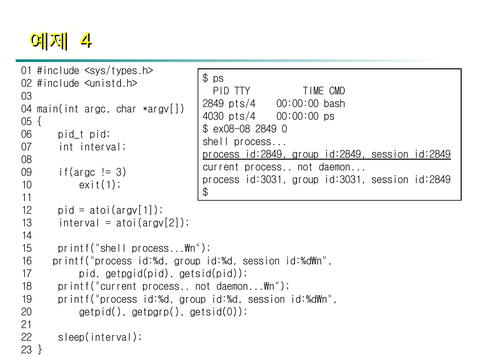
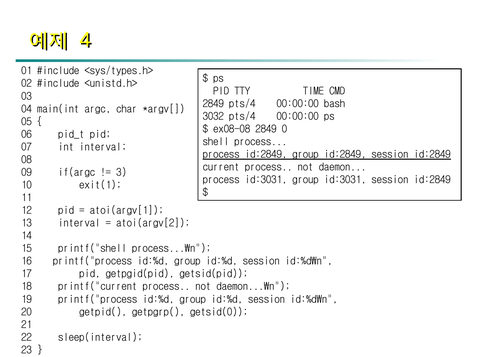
4030: 4030 -> 3032
